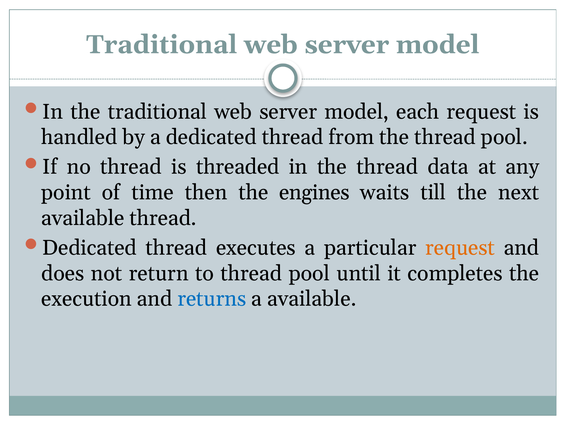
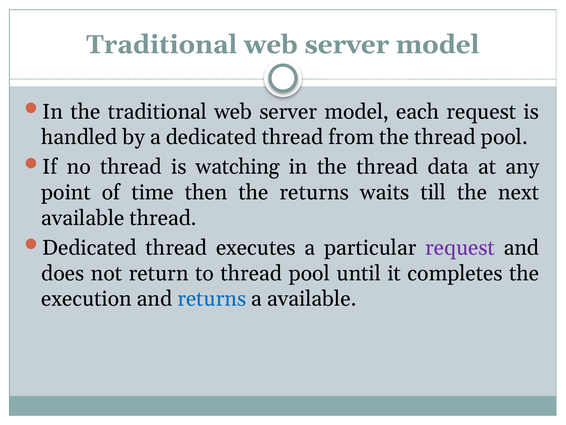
threaded: threaded -> watching
the engines: engines -> returns
request at (460, 248) colour: orange -> purple
